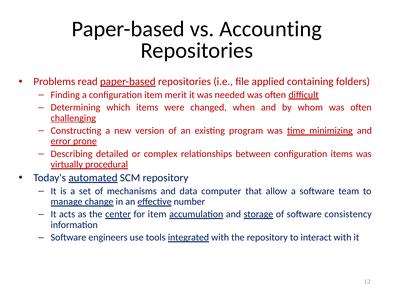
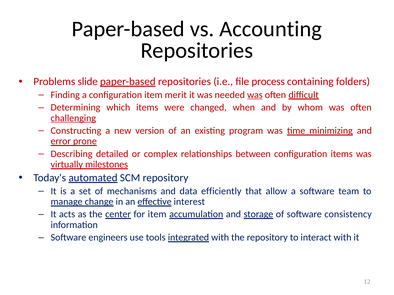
read: read -> slide
applied: applied -> process
was at (255, 95) underline: none -> present
procedural: procedural -> milestones
computer: computer -> efficiently
number: number -> interest
